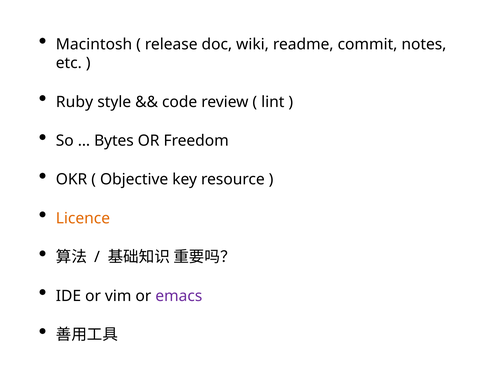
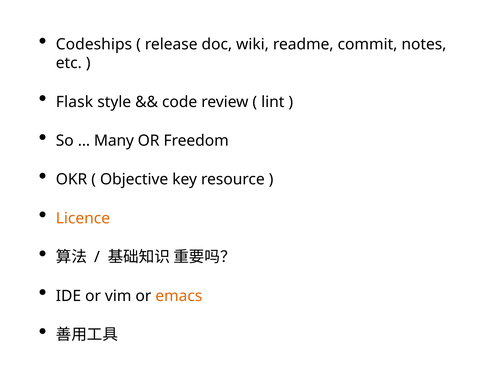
Macintosh: Macintosh -> Codeships
Ruby: Ruby -> Flask
Bytes: Bytes -> Many
emacs colour: purple -> orange
